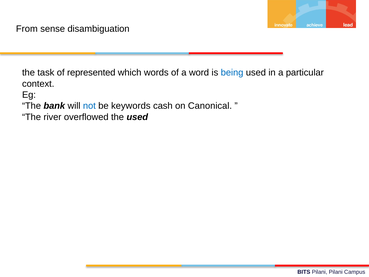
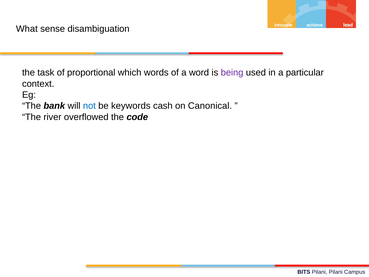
From: From -> What
represented: represented -> proportional
being colour: blue -> purple
the used: used -> code
